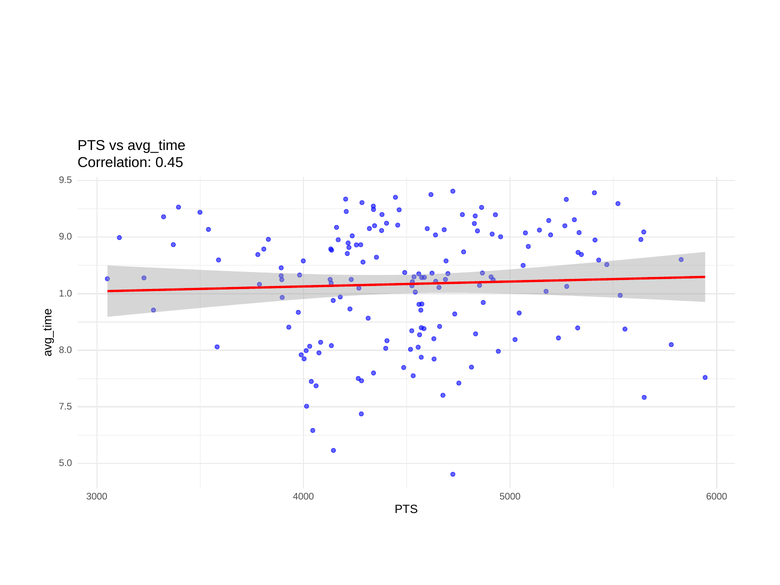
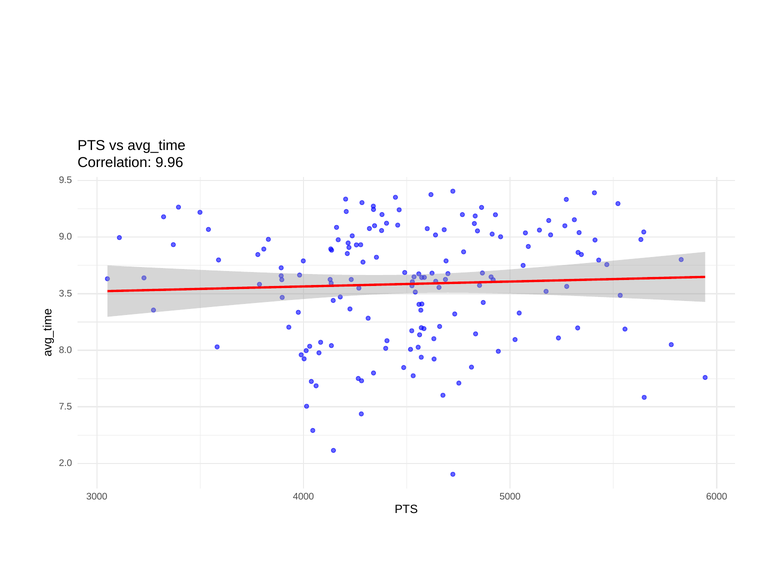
0.45: 0.45 -> 9.96
1.0: 1.0 -> 3.5
5.0: 5.0 -> 2.0
